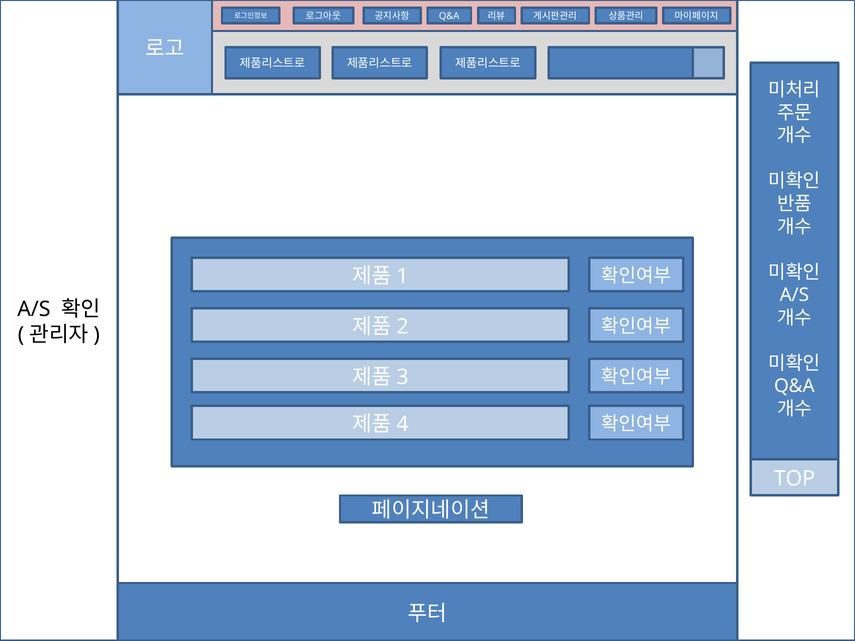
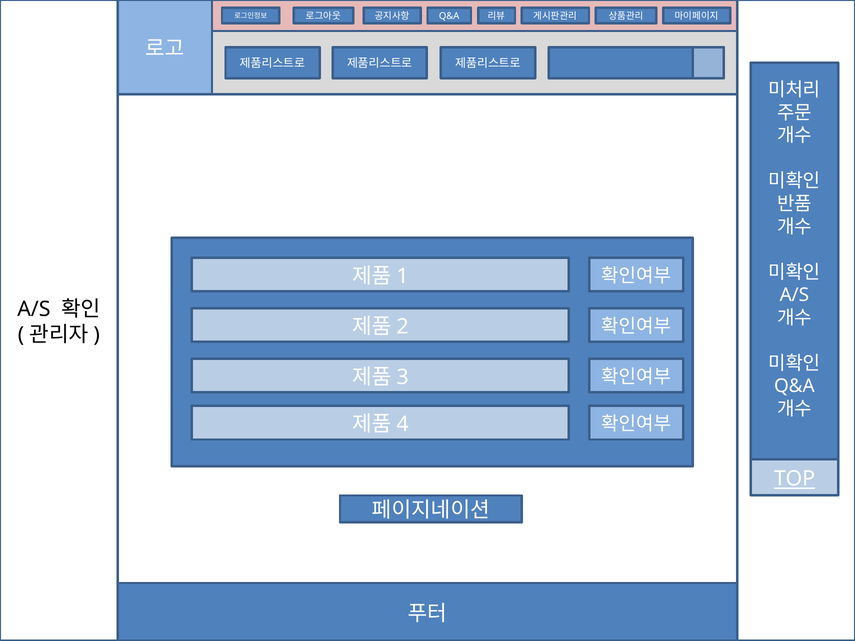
TOP underline: none -> present
